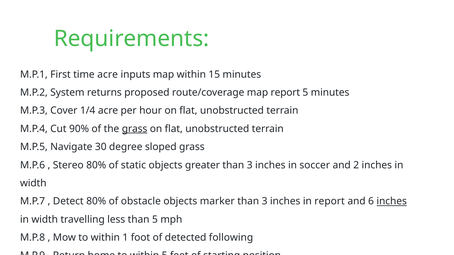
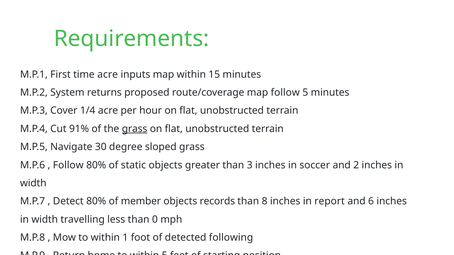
map report: report -> follow
90%: 90% -> 91%
Stereo at (68, 165): Stereo -> Follow
obstacle: obstacle -> member
marker: marker -> records
3 at (265, 202): 3 -> 8
inches at (392, 202) underline: present -> none
than 5: 5 -> 0
